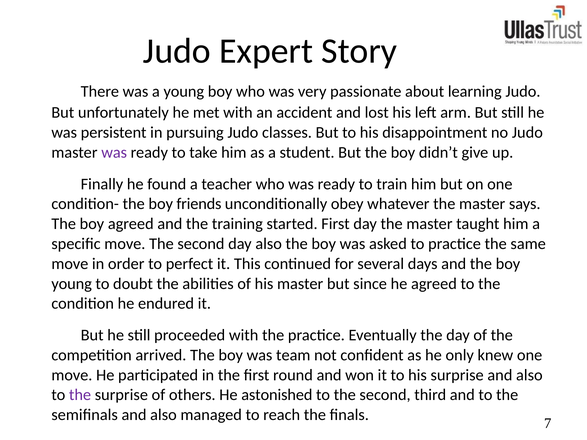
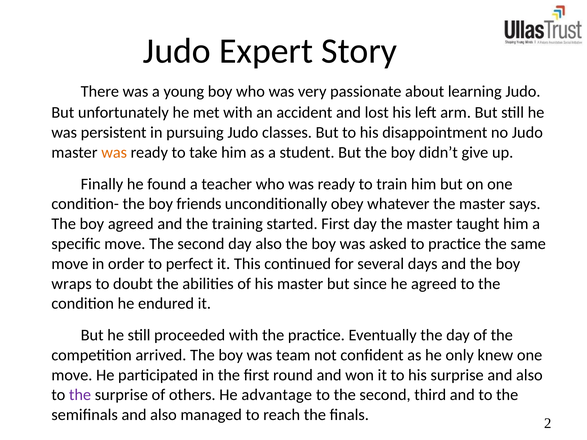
was at (114, 153) colour: purple -> orange
young at (72, 284): young -> wraps
astonished: astonished -> advantage
7: 7 -> 2
